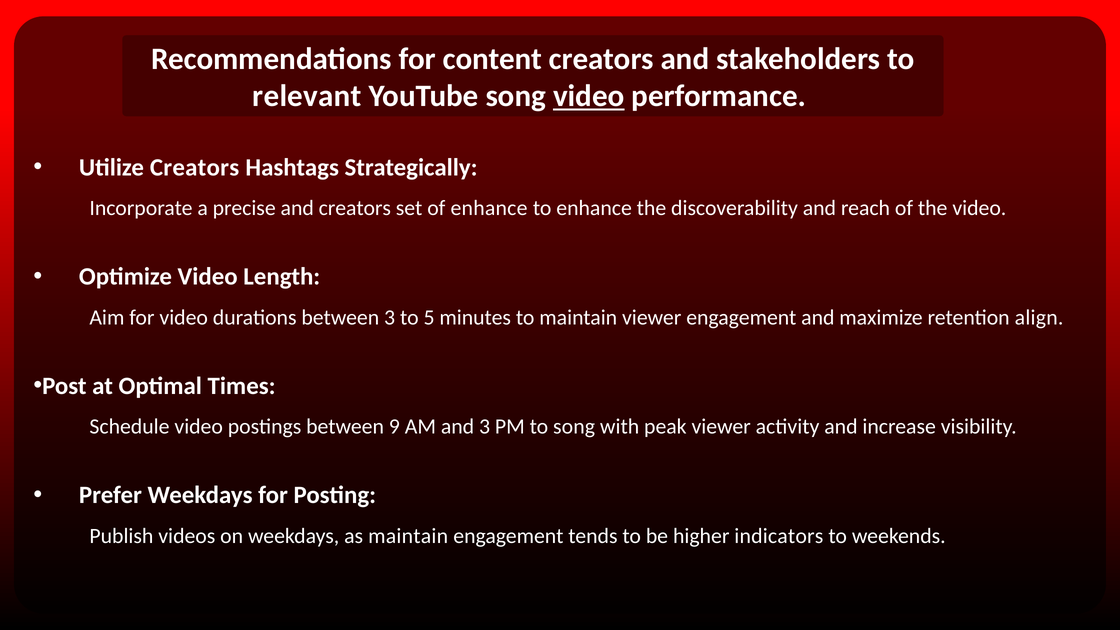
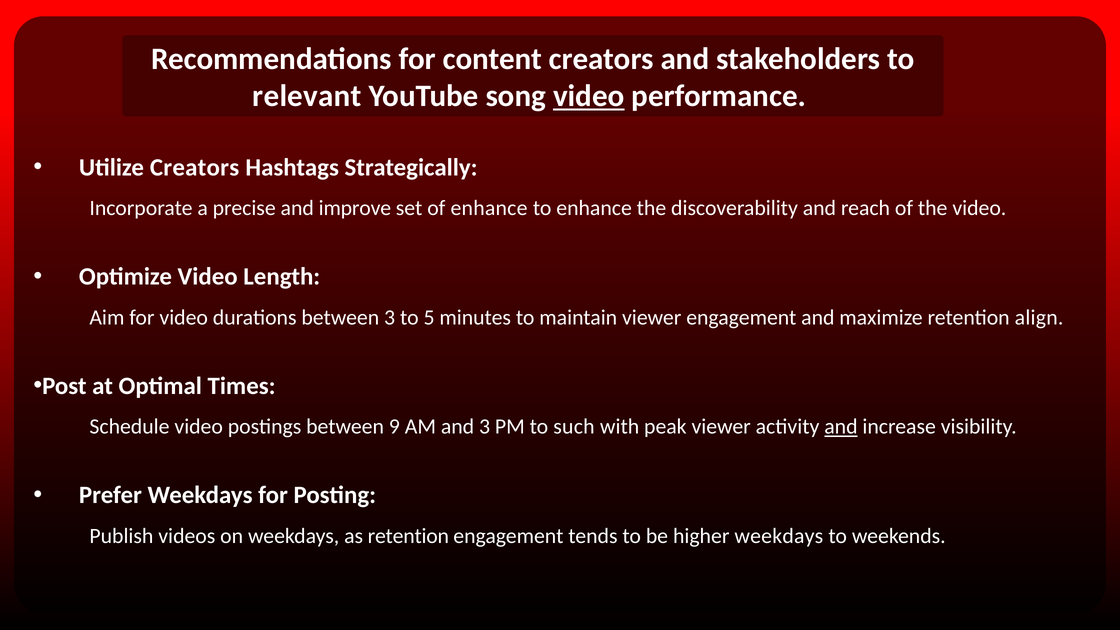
and creators: creators -> improve
to song: song -> such
and at (841, 427) underline: none -> present
as maintain: maintain -> retention
higher indicators: indicators -> weekdays
